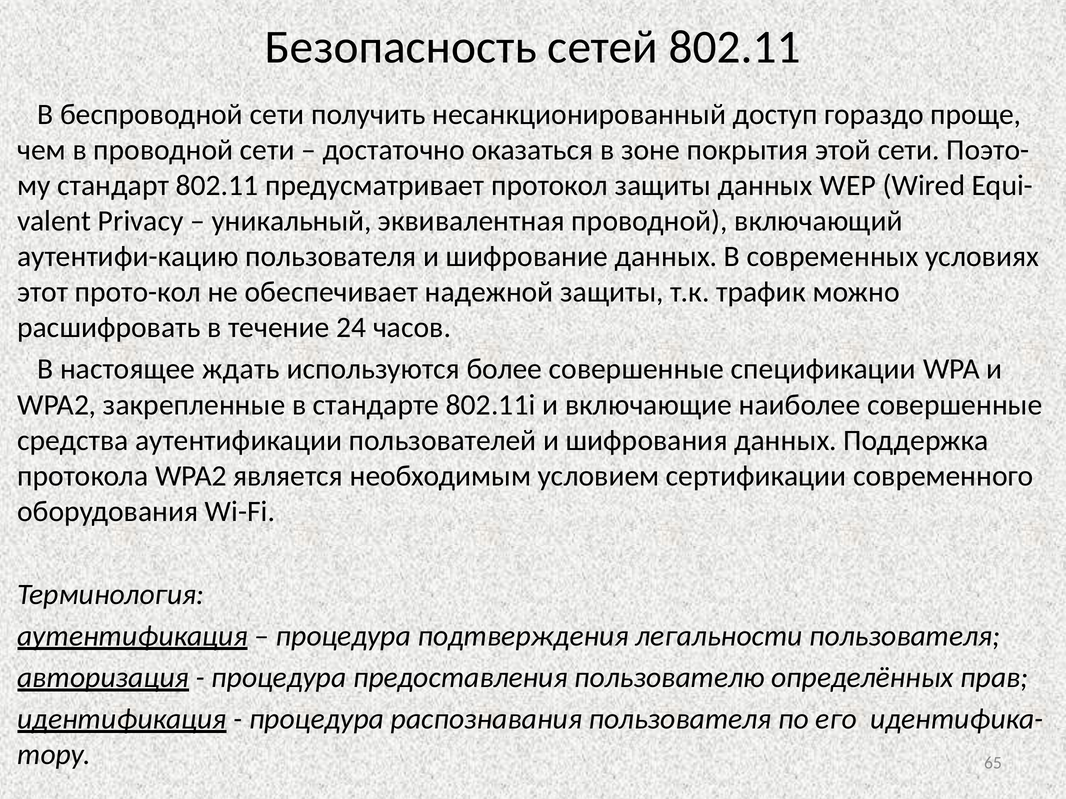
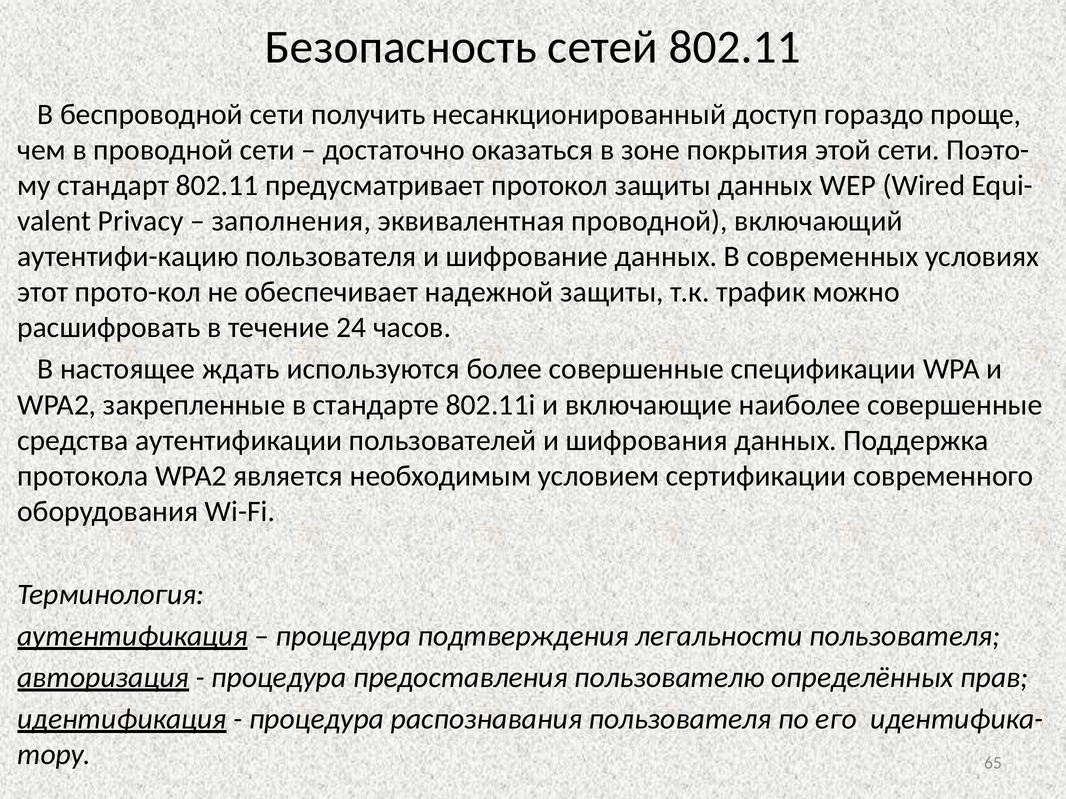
уникальный: уникальный -> заполнения
